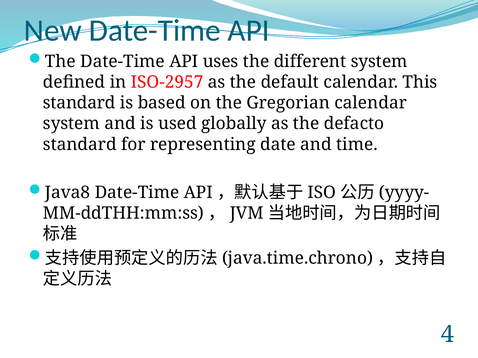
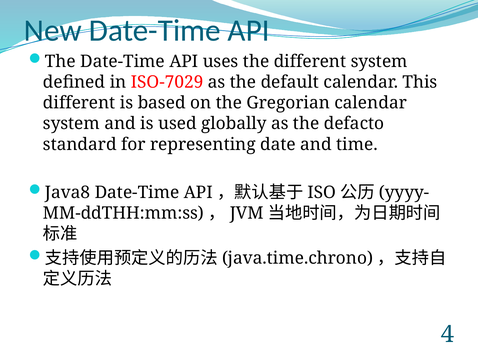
ISO-2957: ISO-2957 -> ISO-7029
standard at (79, 103): standard -> different
